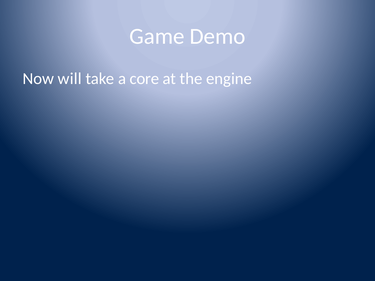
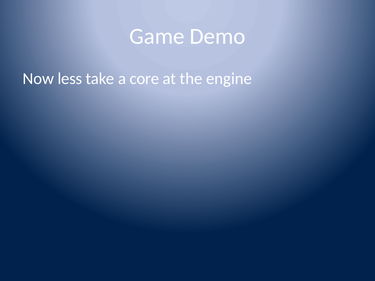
will: will -> less
